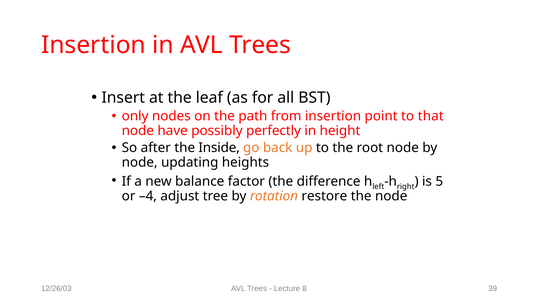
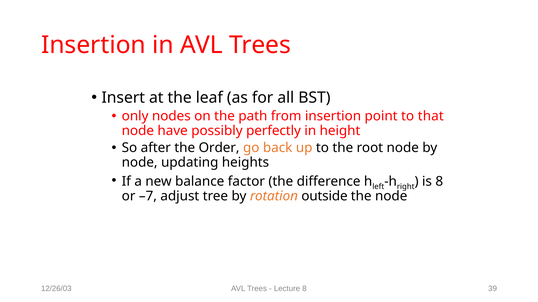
Inside: Inside -> Order
is 5: 5 -> 8
–4: –4 -> –7
restore: restore -> outside
